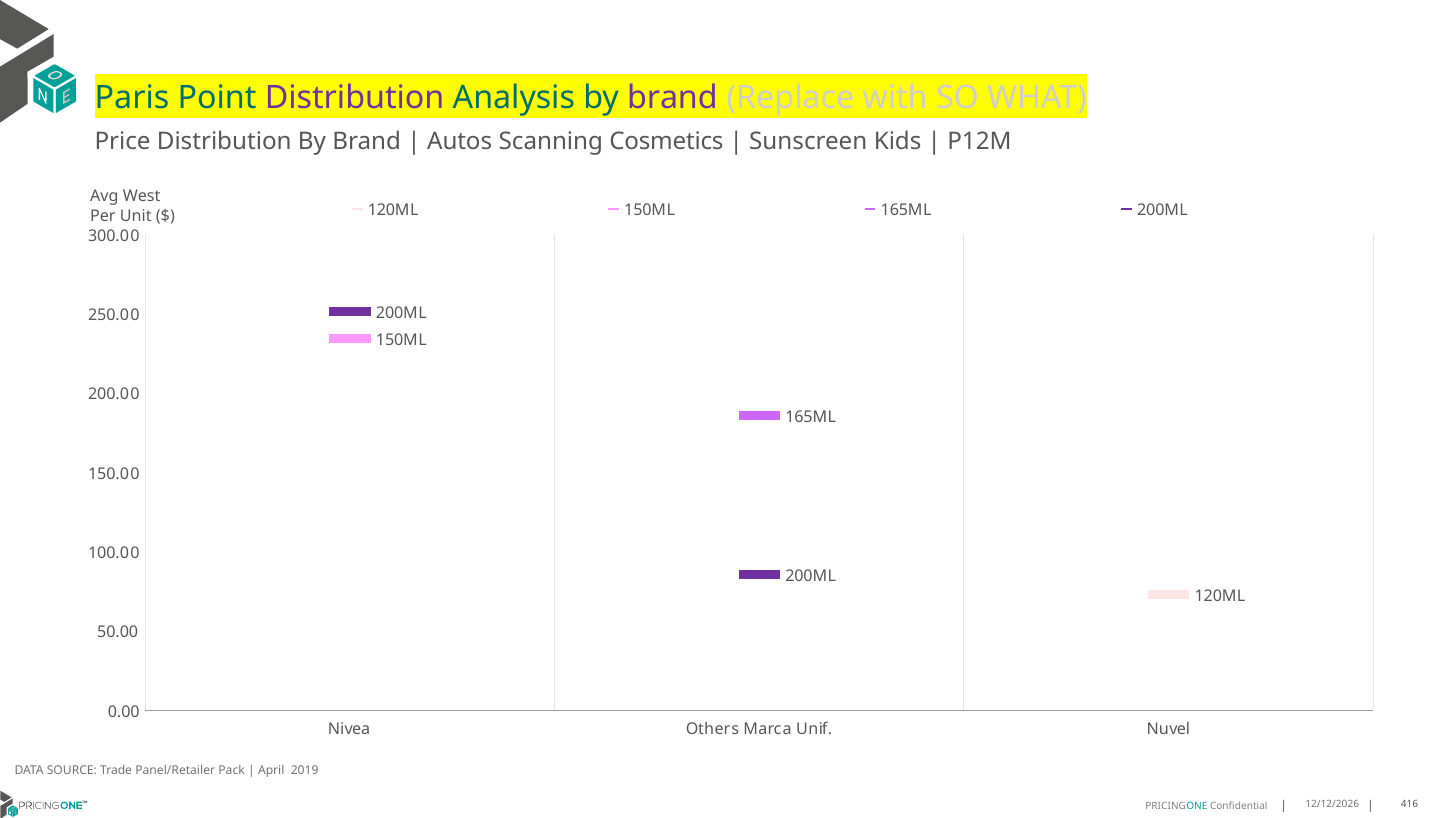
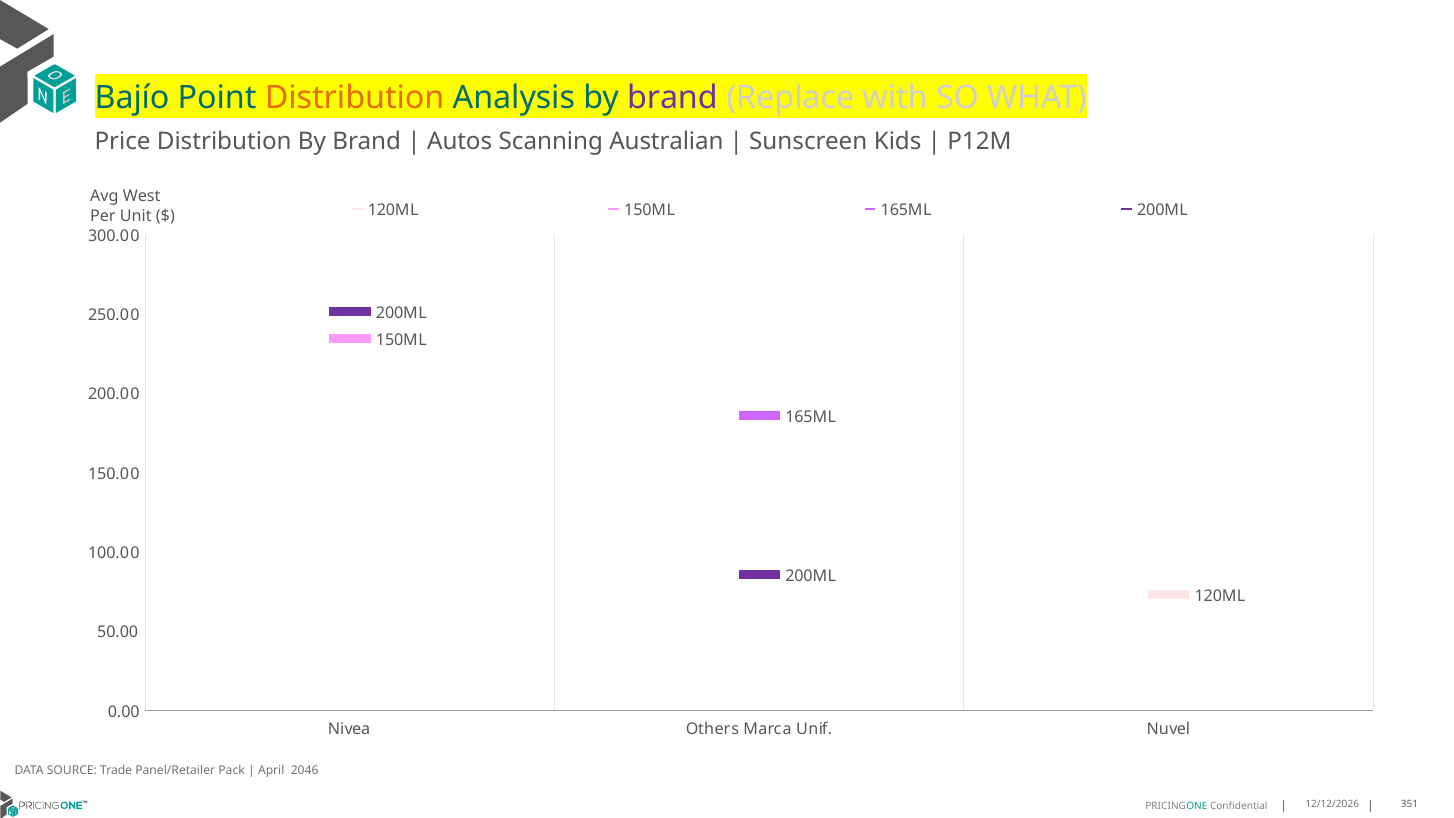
Paris: Paris -> Bajío
Distribution at (355, 98) colour: purple -> orange
Cosmetics: Cosmetics -> Australian
2019: 2019 -> 2046
416: 416 -> 351
